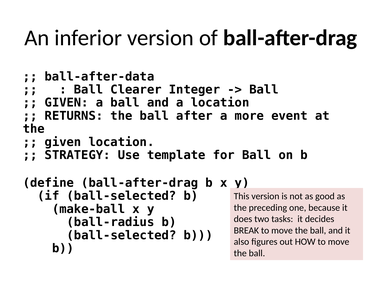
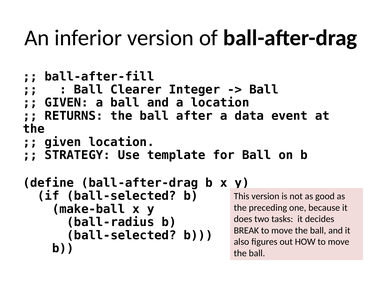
ball-after-data: ball-after-data -> ball-after-fill
more: more -> data
